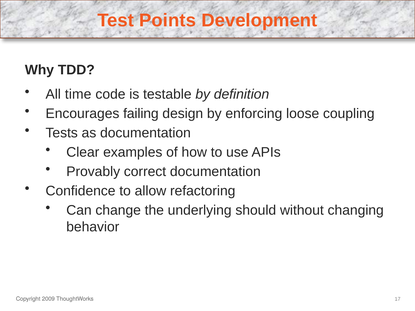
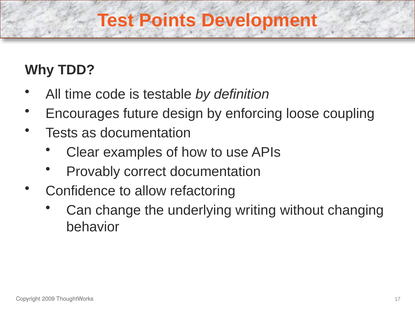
failing: failing -> future
should: should -> writing
